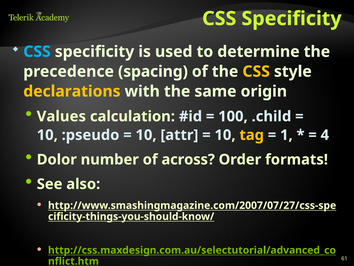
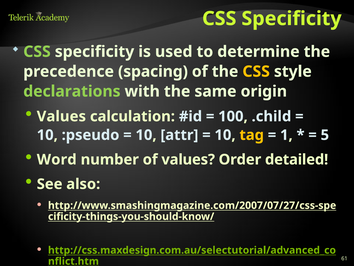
CSS at (37, 52) colour: light blue -> light green
declarations colour: yellow -> light green
4: 4 -> 5
Dolor: Dolor -> Word
of across: across -> values
formats: formats -> detailed
